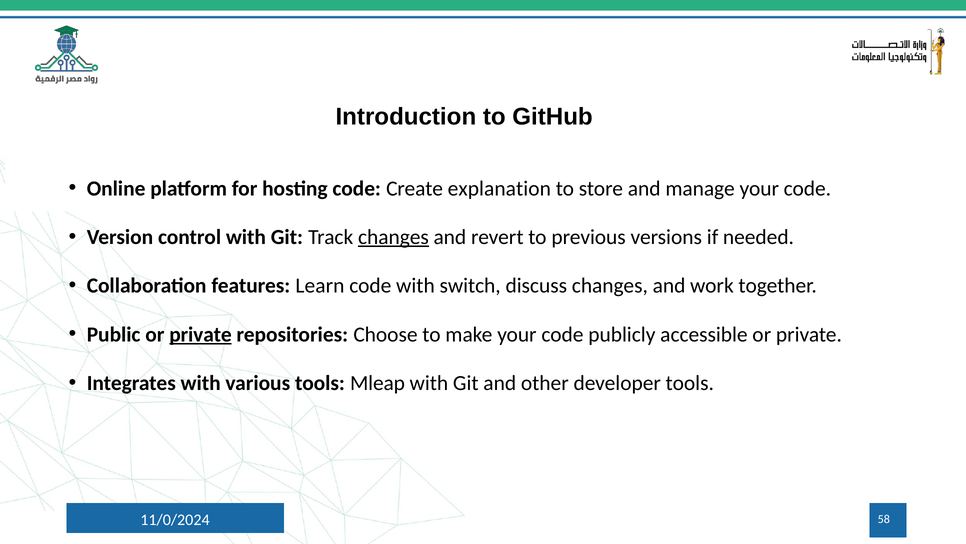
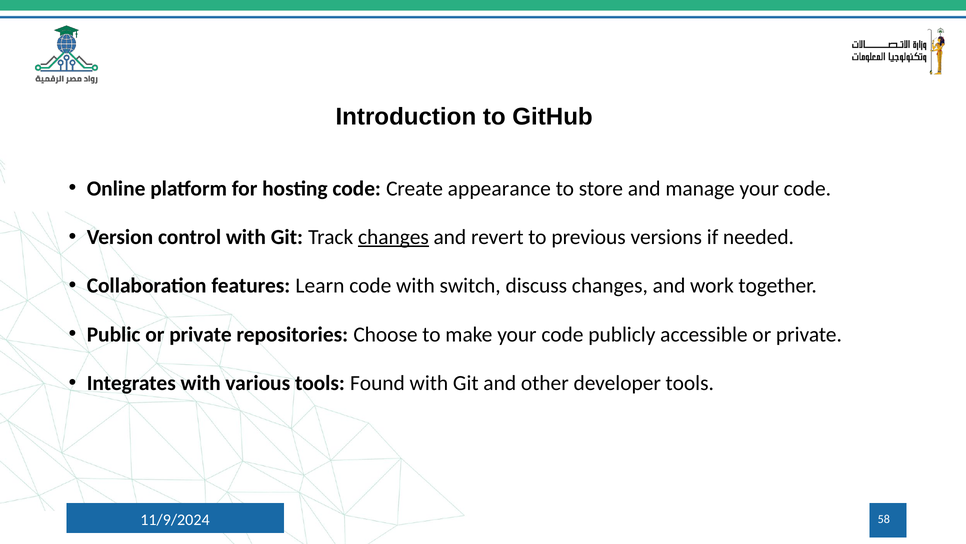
explanation: explanation -> appearance
private at (201, 334) underline: present -> none
Mleap: Mleap -> Found
11/0/2024: 11/0/2024 -> 11/9/2024
